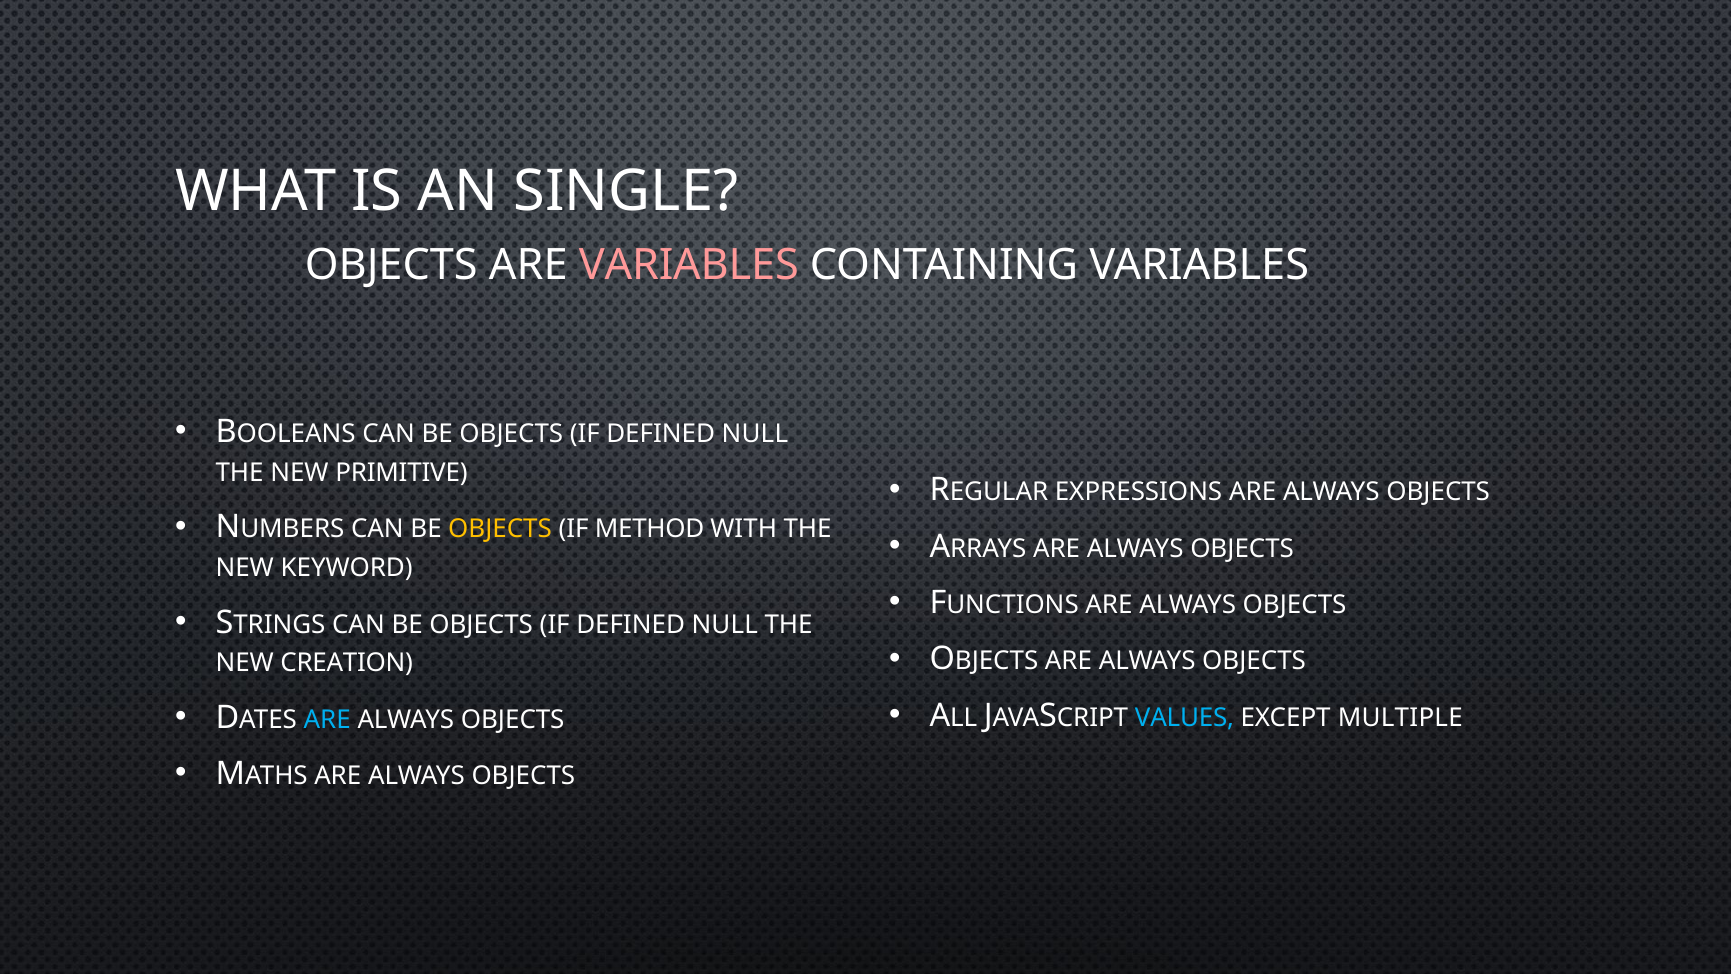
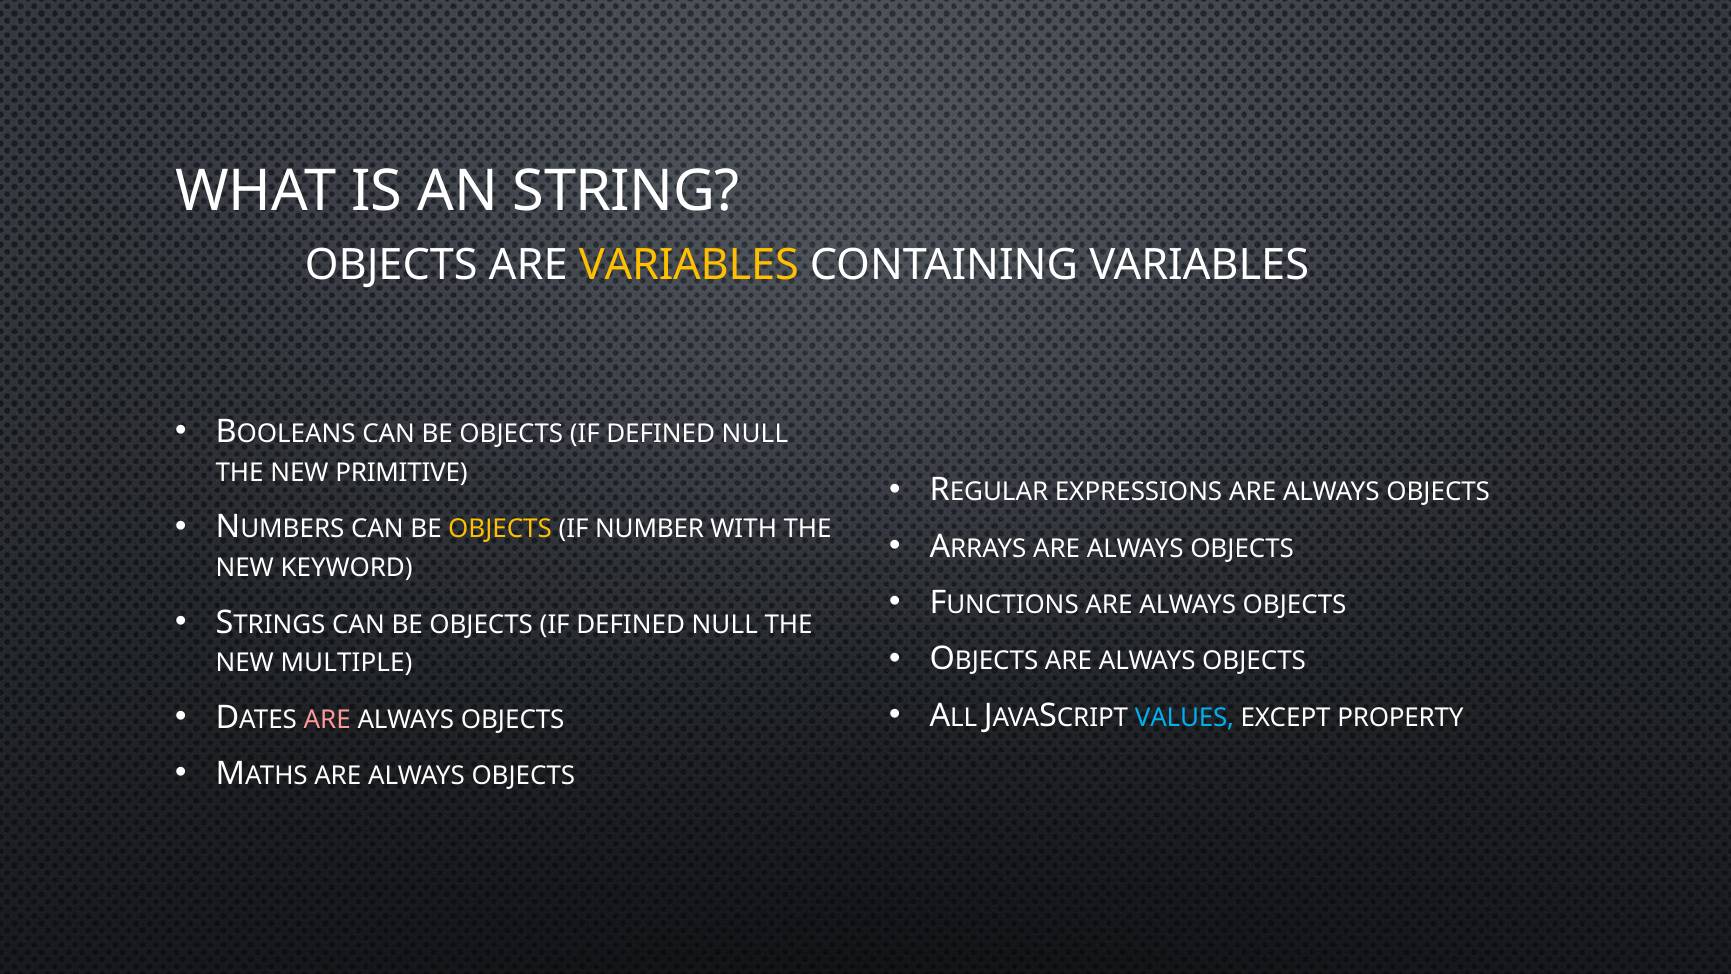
SINGLE: SINGLE -> STRING
VARIABLES at (689, 265) colour: pink -> yellow
METHOD: METHOD -> NUMBER
CREATION: CREATION -> MULTIPLE
MULTIPLE: MULTIPLE -> PROPERTY
ARE at (327, 719) colour: light blue -> pink
